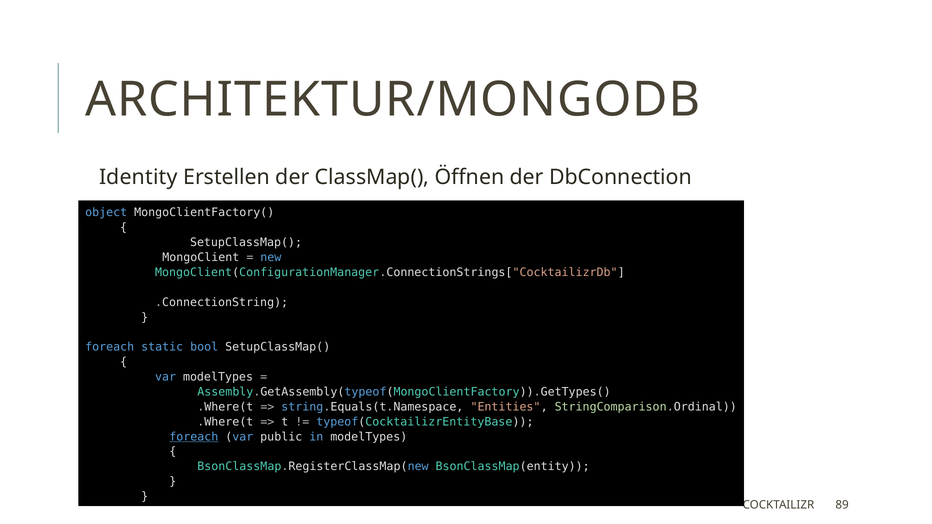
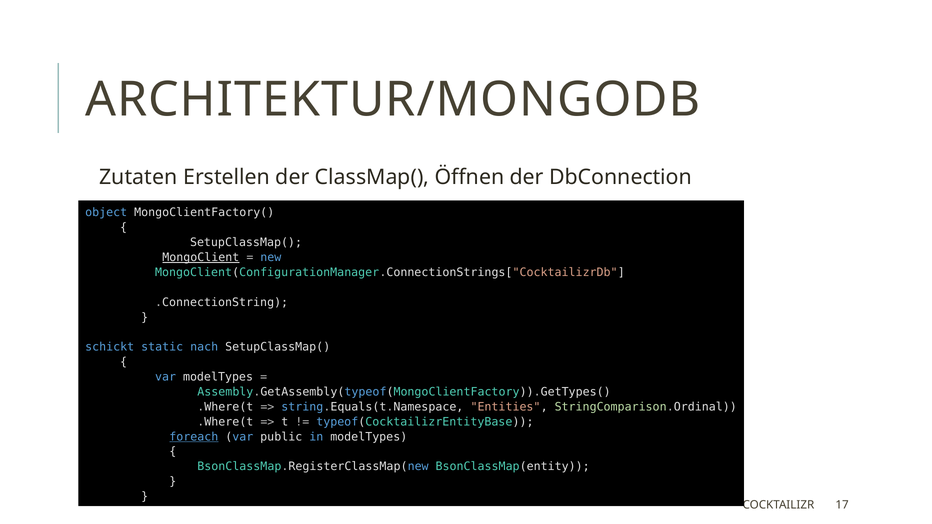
Identity: Identity -> Zutaten
MongoClient underline: none -> present
foreach at (110, 347): foreach -> schickt
bool: bool -> nach
89: 89 -> 17
